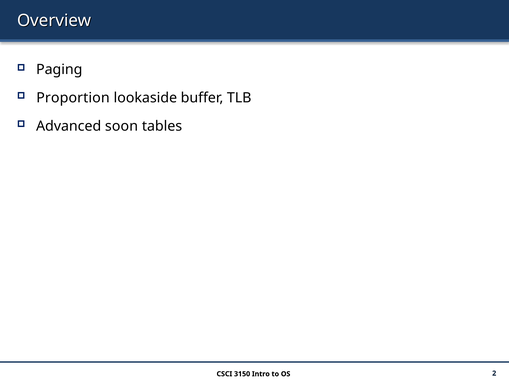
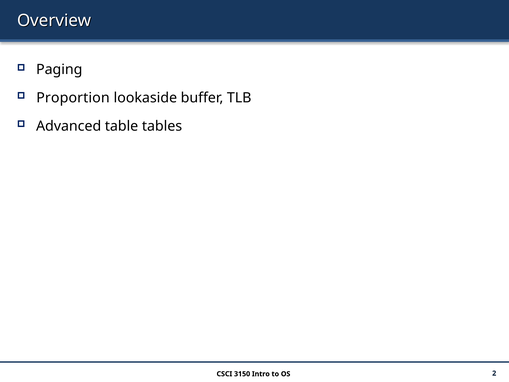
soon: soon -> table
